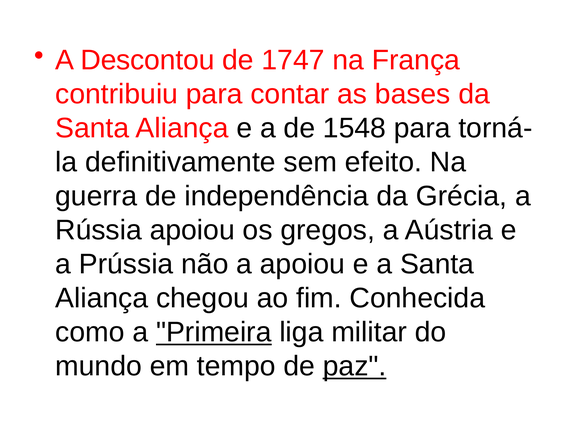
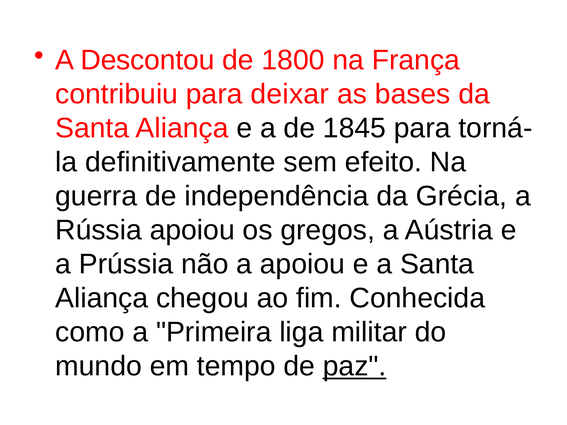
1747: 1747 -> 1800
contar: contar -> deixar
1548: 1548 -> 1845
Primeira underline: present -> none
